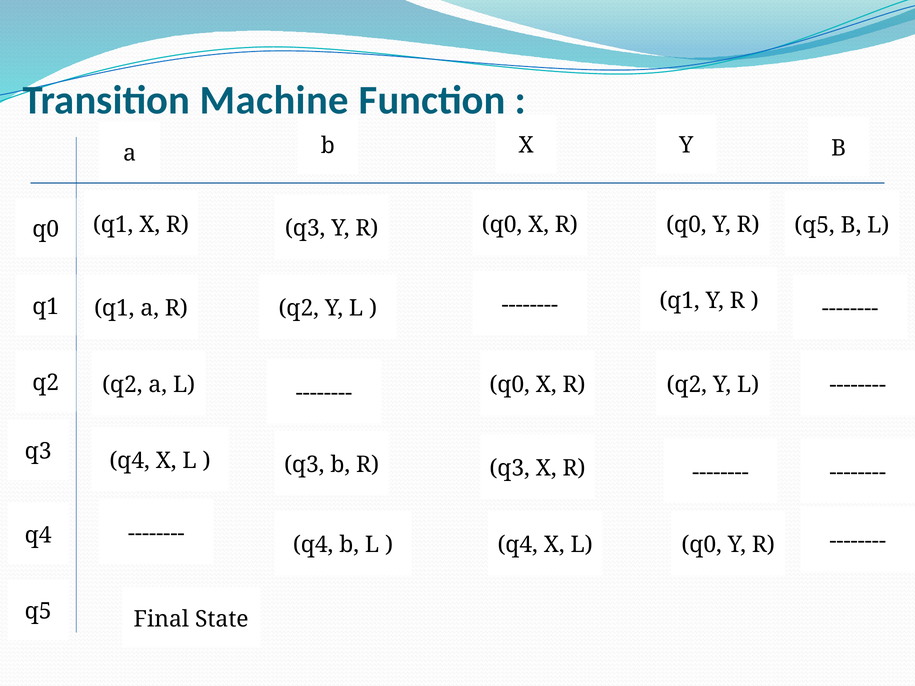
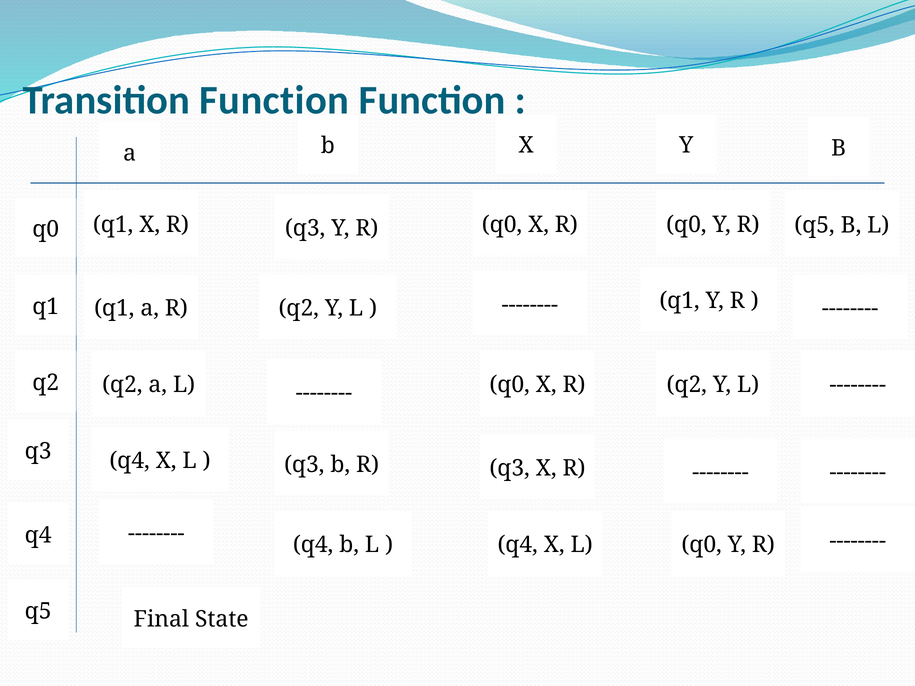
Transition Machine: Machine -> Function
